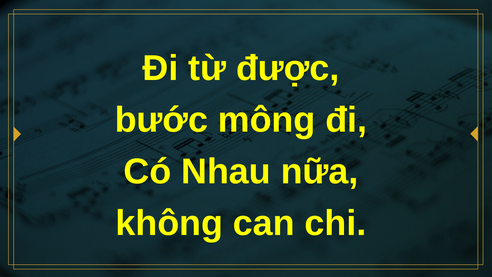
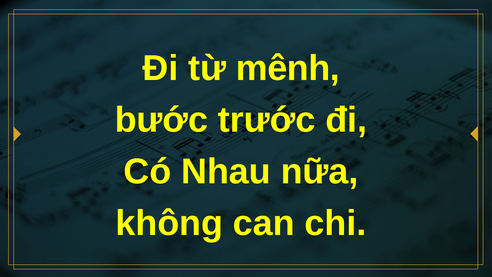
được: được -> mênh
mông: mông -> trước
